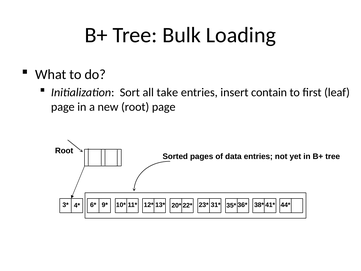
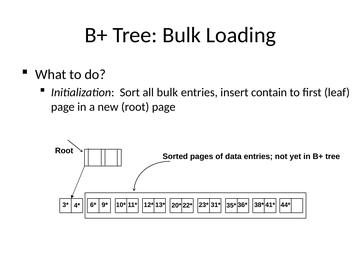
all take: take -> bulk
